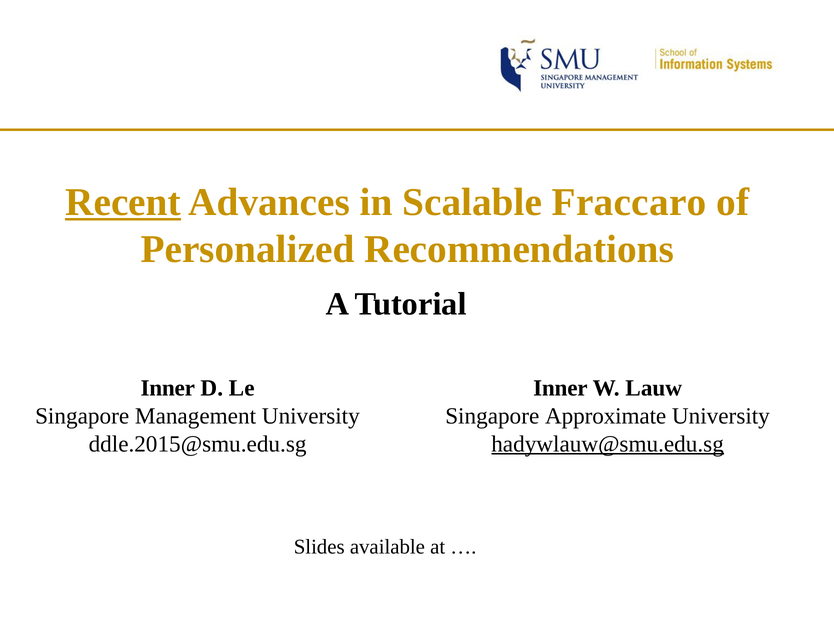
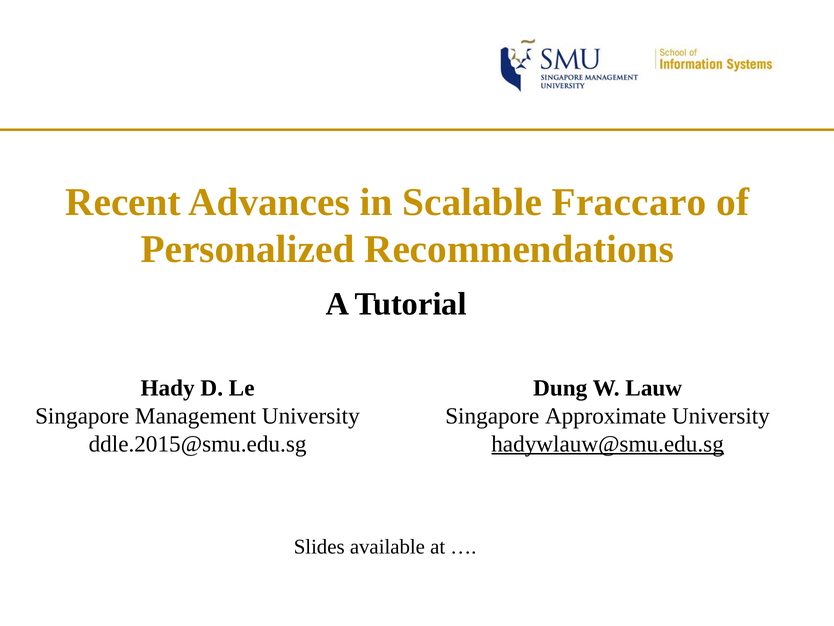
Recent underline: present -> none
Inner at (168, 388): Inner -> Hady
Inner at (560, 388): Inner -> Dung
